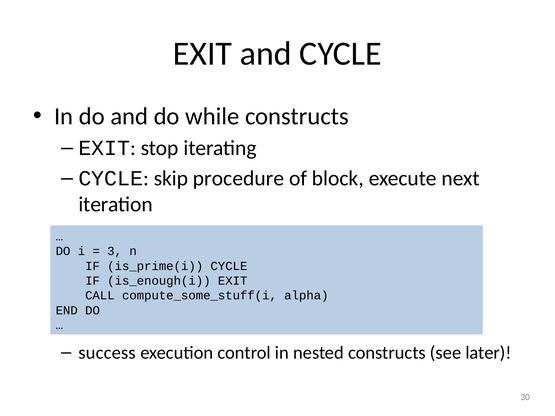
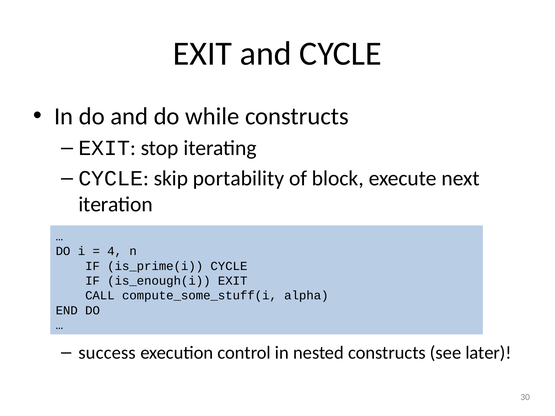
procedure: procedure -> portability
3: 3 -> 4
